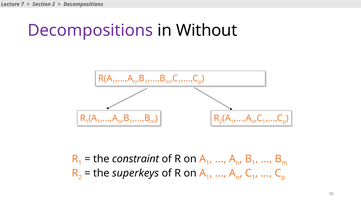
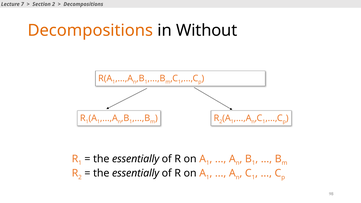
Decompositions at (90, 30) colour: purple -> orange
constraint at (136, 159): constraint -> essentially
superkeys at (136, 173): superkeys -> essentially
